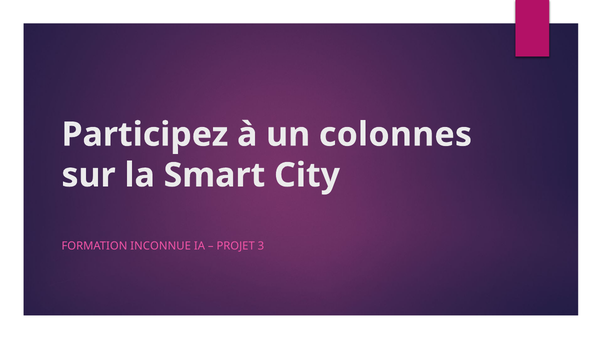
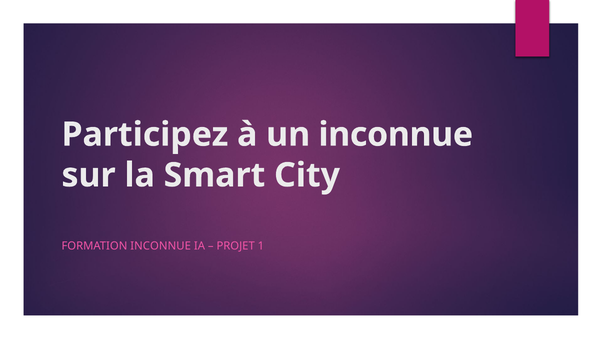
un colonnes: colonnes -> inconnue
3: 3 -> 1
